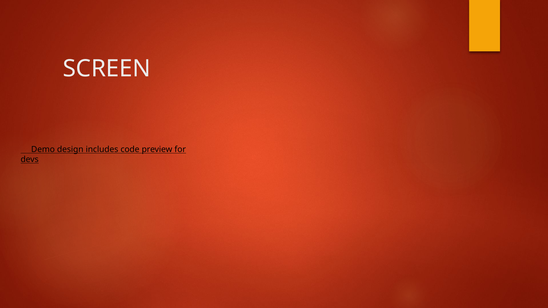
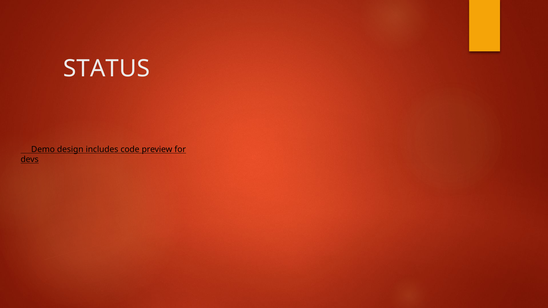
SCREEN: SCREEN -> STATUS
